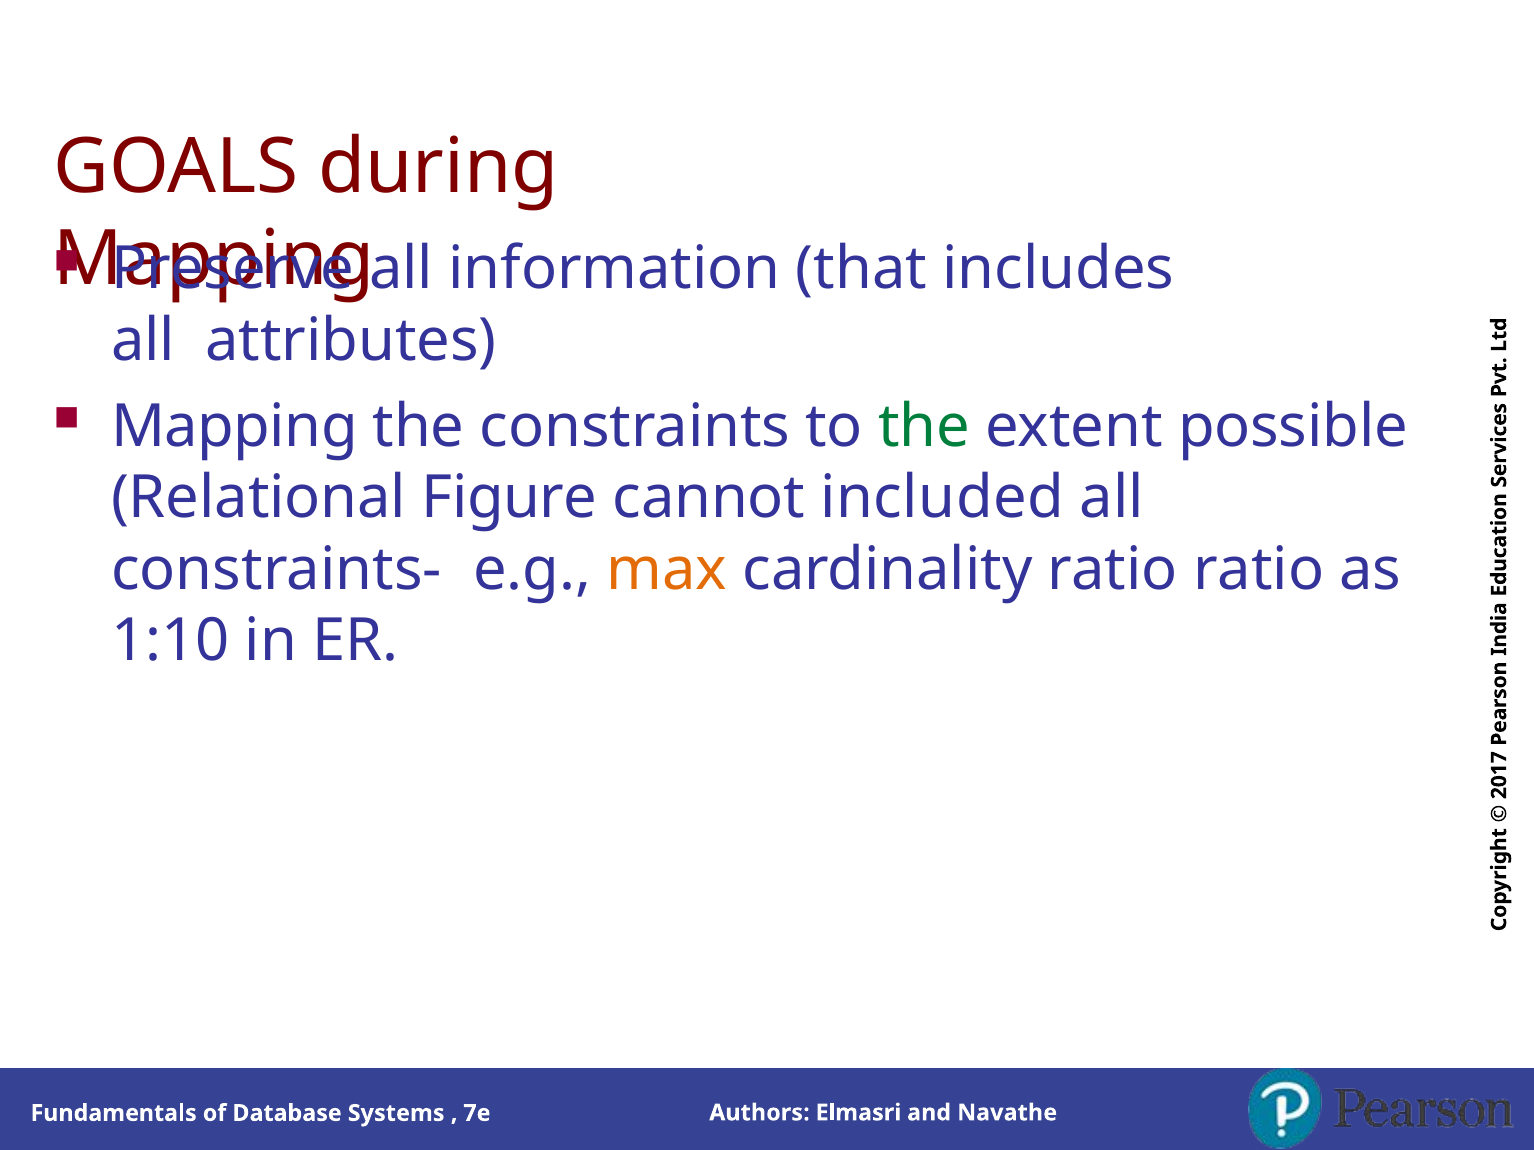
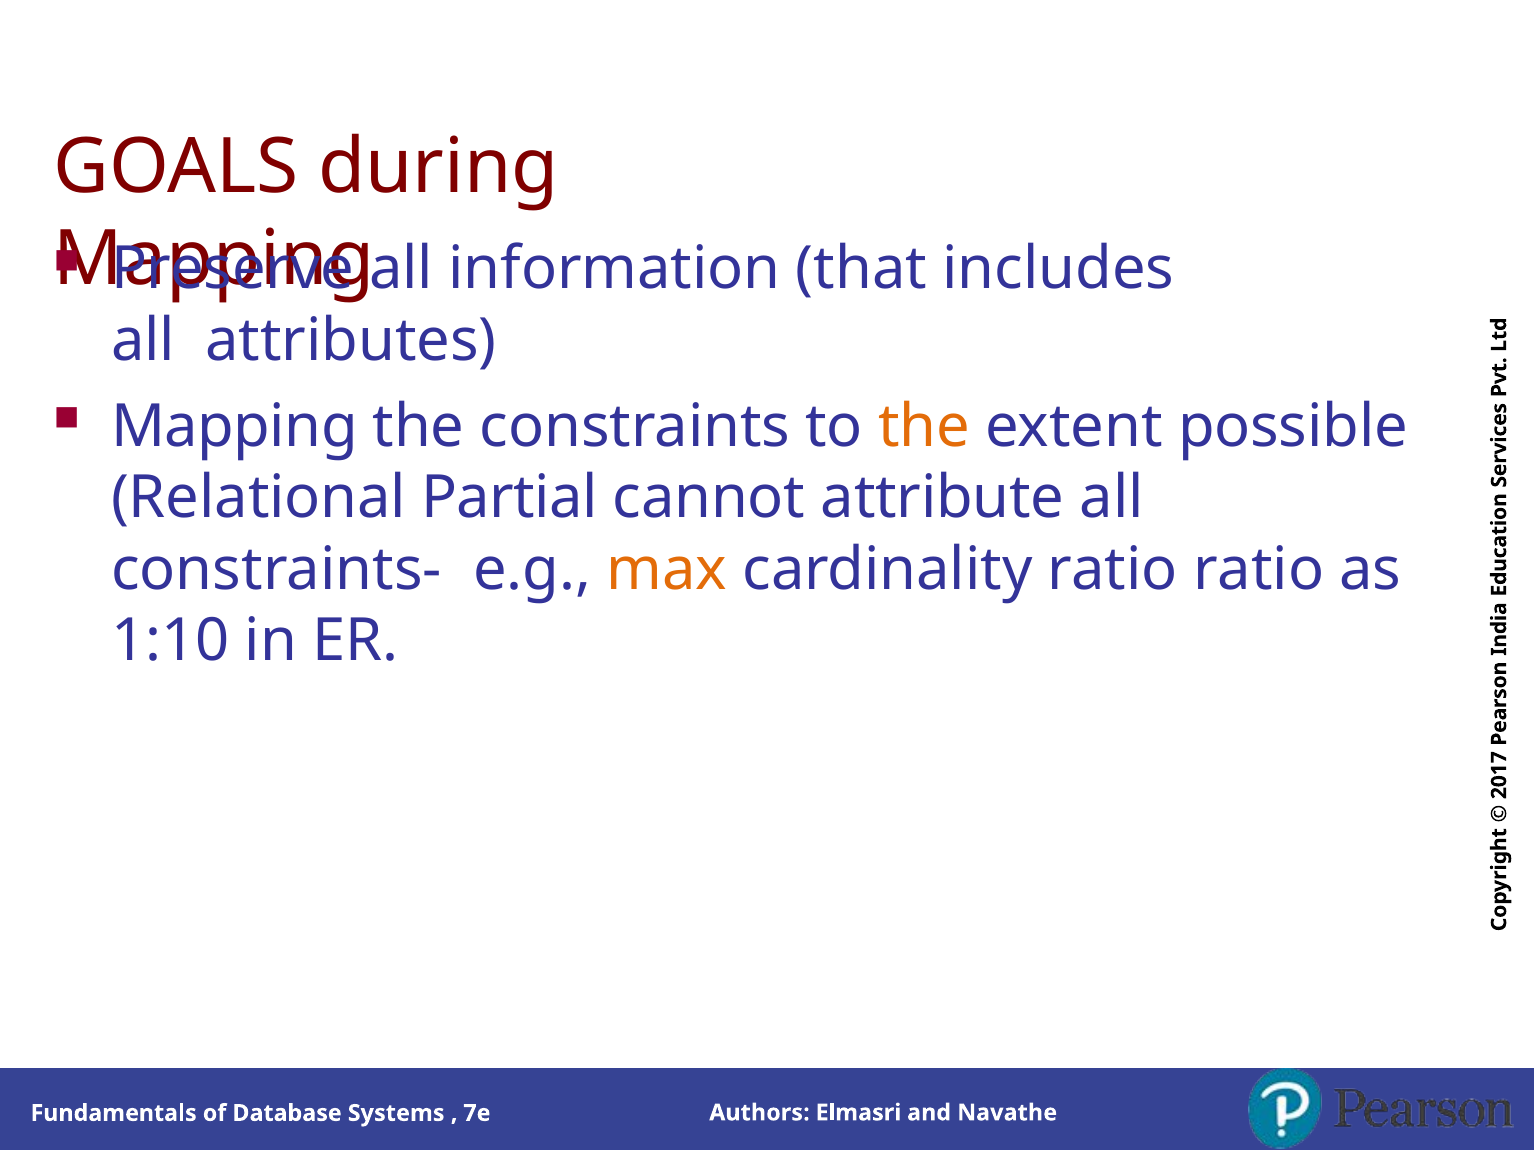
the at (924, 427) colour: green -> orange
Figure: Figure -> Partial
included: included -> attribute
